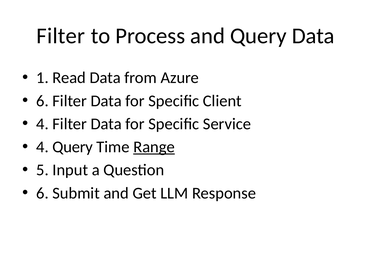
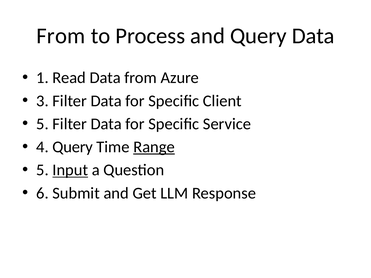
Filter at (61, 36): Filter -> From
6 at (42, 101): 6 -> 3
4 at (42, 124): 4 -> 5
Input underline: none -> present
